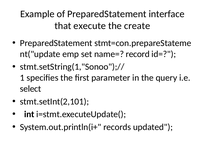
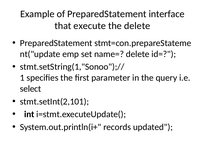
the create: create -> delete
name= record: record -> delete
